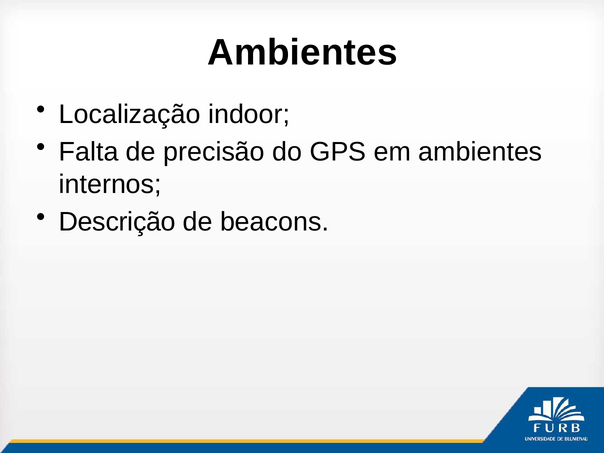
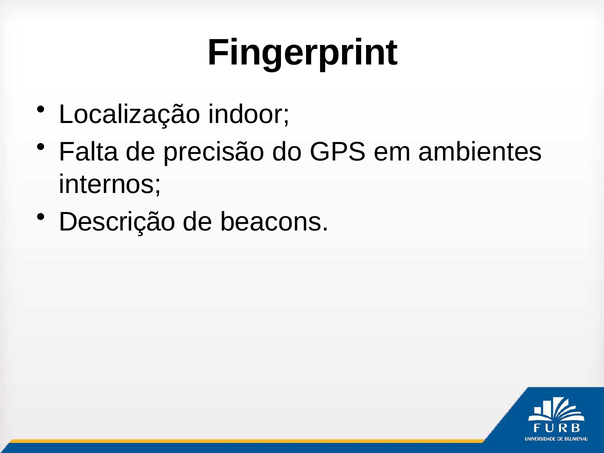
Ambientes at (302, 53): Ambientes -> Fingerprint
